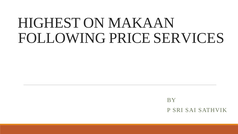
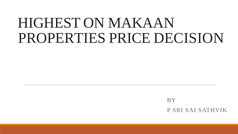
FOLLOWING: FOLLOWING -> PROPERTIES
SERVICES: SERVICES -> DECISION
